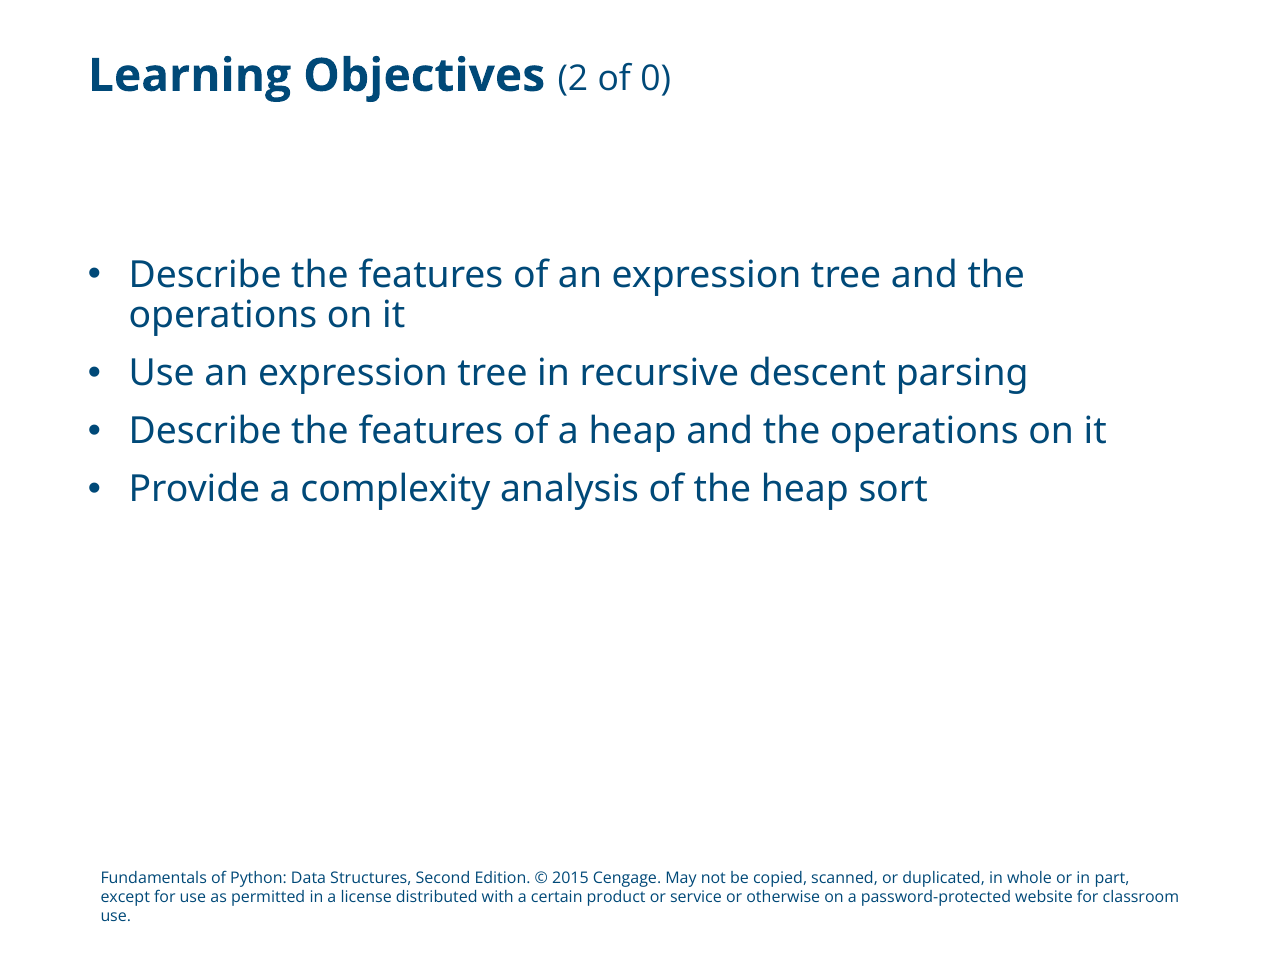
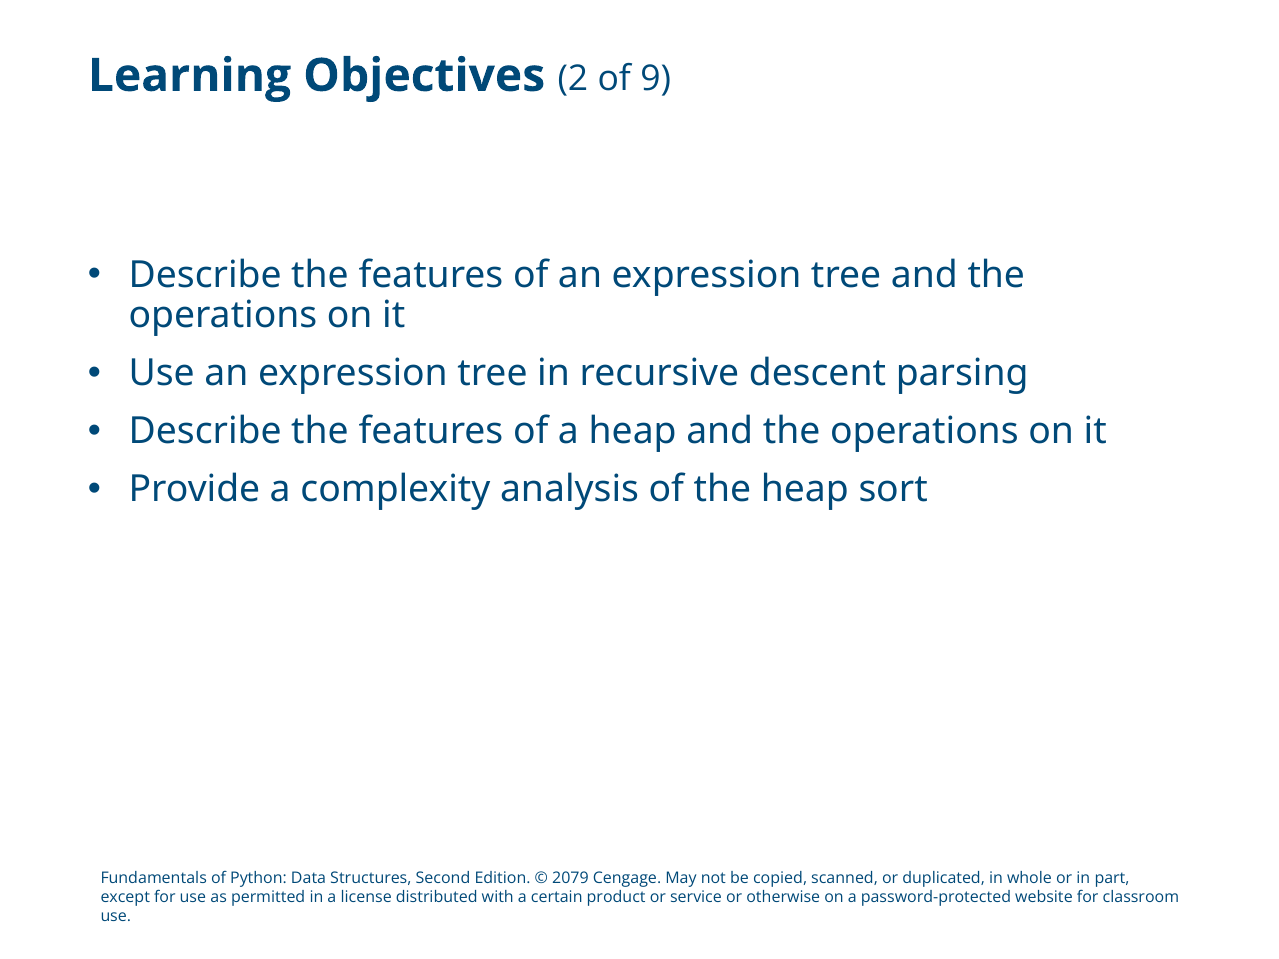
0: 0 -> 9
2015: 2015 -> 2079
